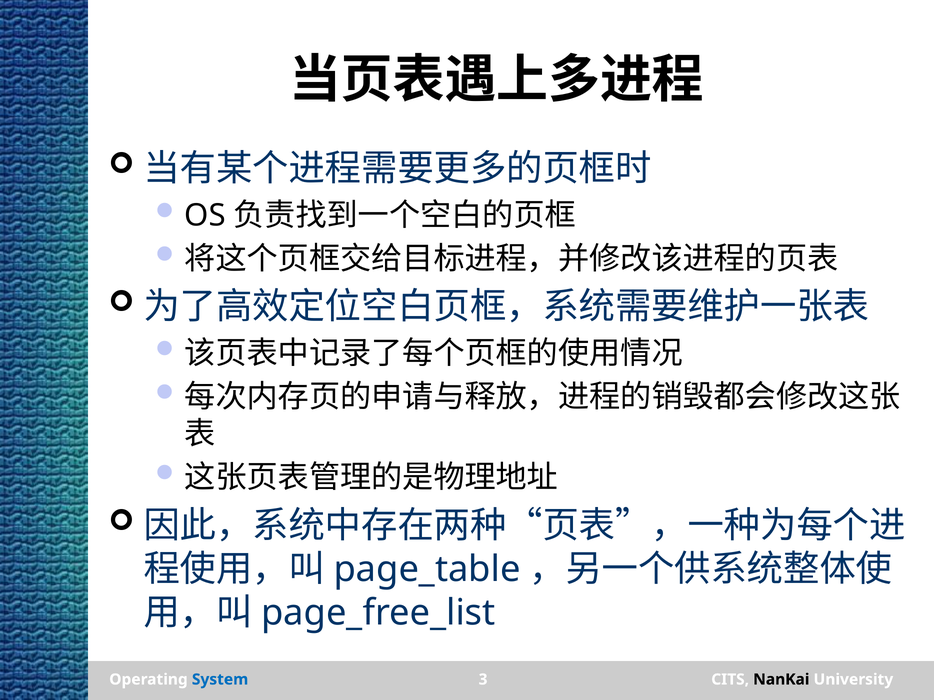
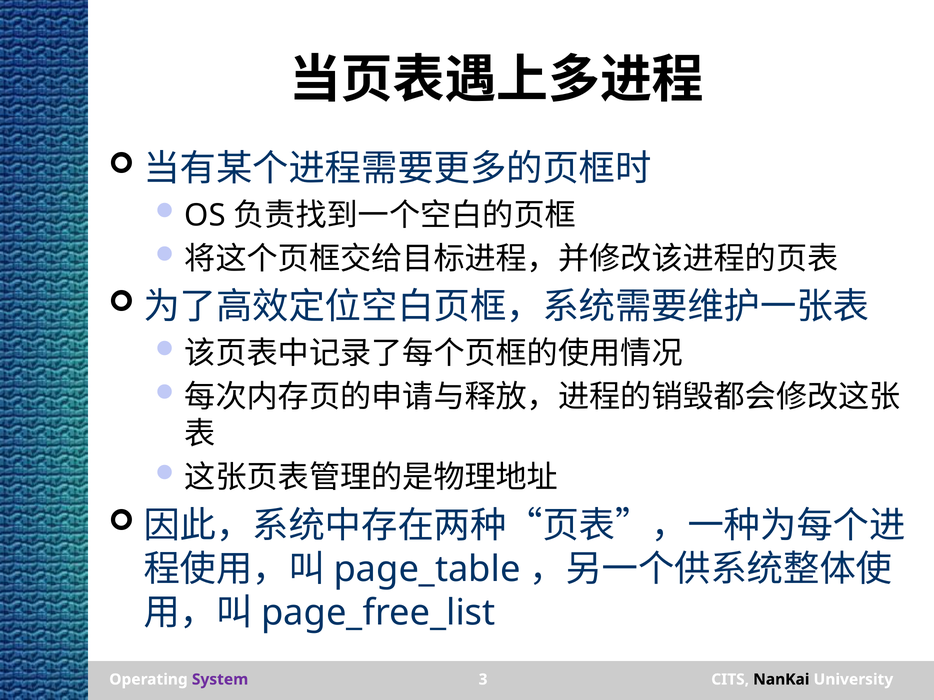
System colour: blue -> purple
